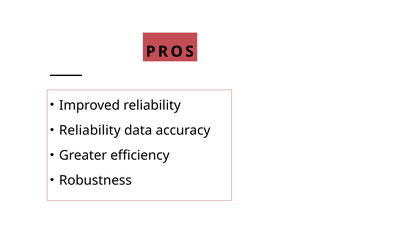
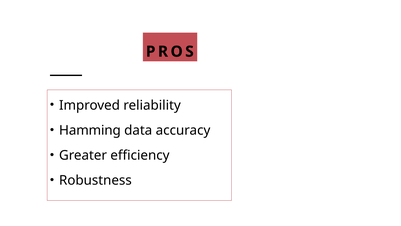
Reliability at (90, 130): Reliability -> Hamming
